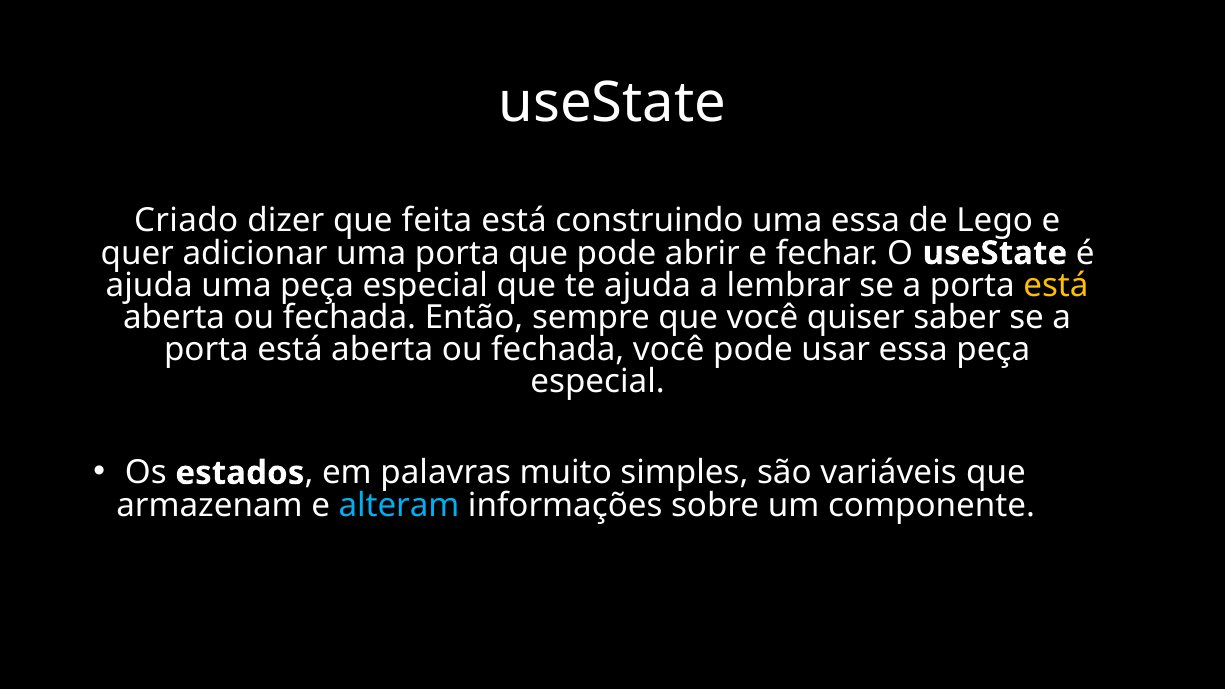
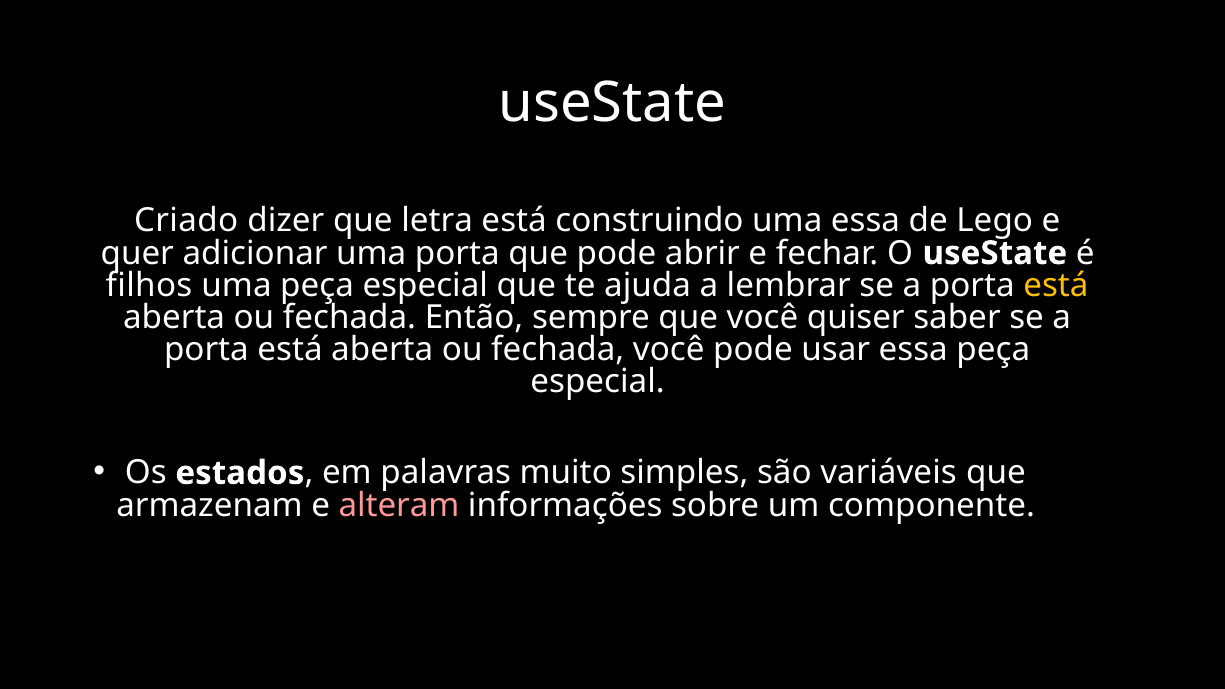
feita: feita -> letra
ajuda at (149, 285): ajuda -> filhos
alteram colour: light blue -> pink
